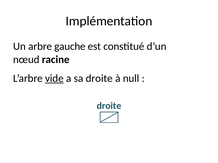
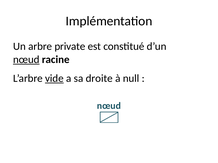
gauche: gauche -> private
nœud at (26, 60) underline: none -> present
droite at (109, 106): droite -> nœud
